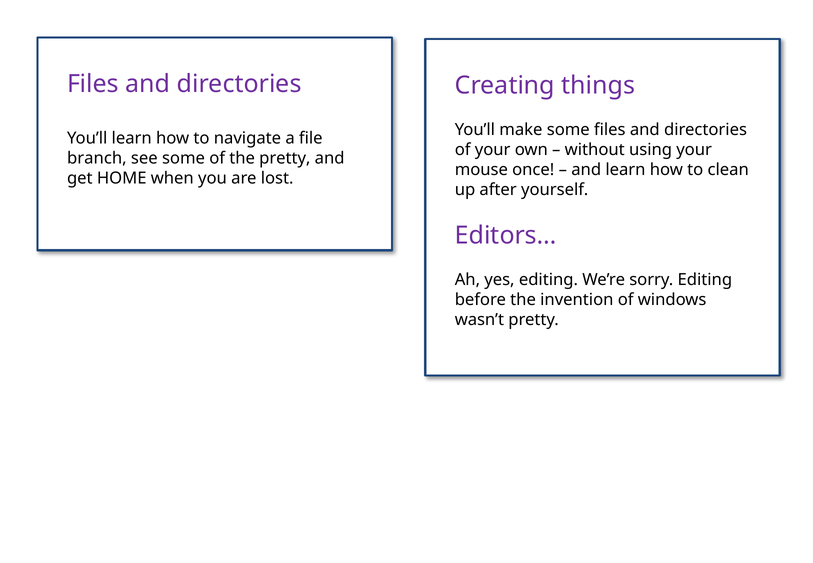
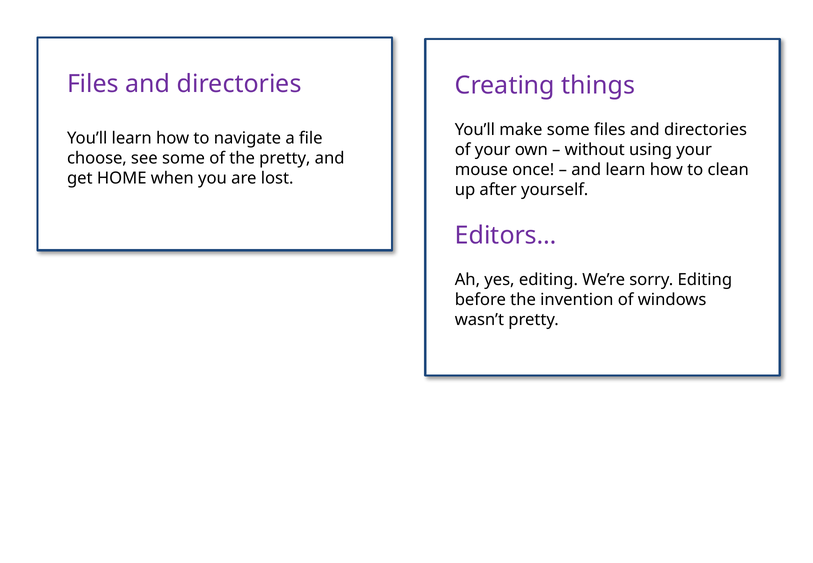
branch: branch -> choose
